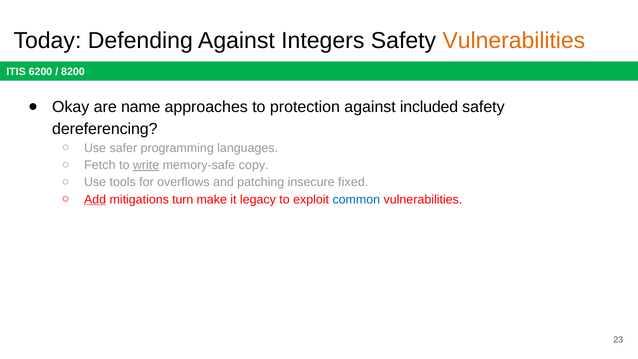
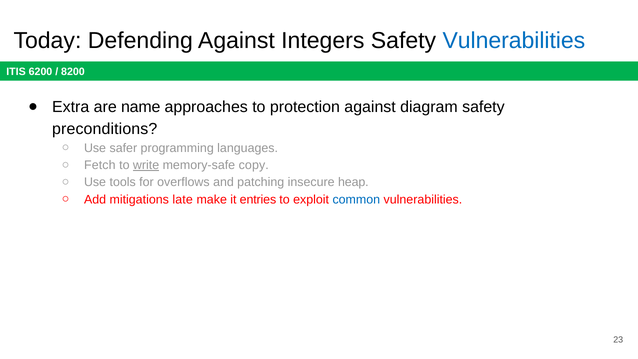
Vulnerabilities at (514, 41) colour: orange -> blue
Okay: Okay -> Extra
included: included -> diagram
dereferencing: dereferencing -> preconditions
fixed: fixed -> heap
Add underline: present -> none
turn: turn -> late
legacy: legacy -> entries
